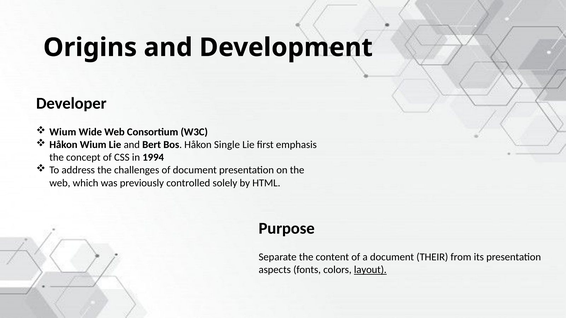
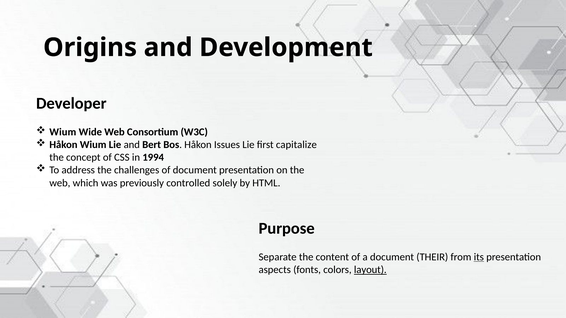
Single: Single -> Issues
emphasis: emphasis -> capitalize
its underline: none -> present
